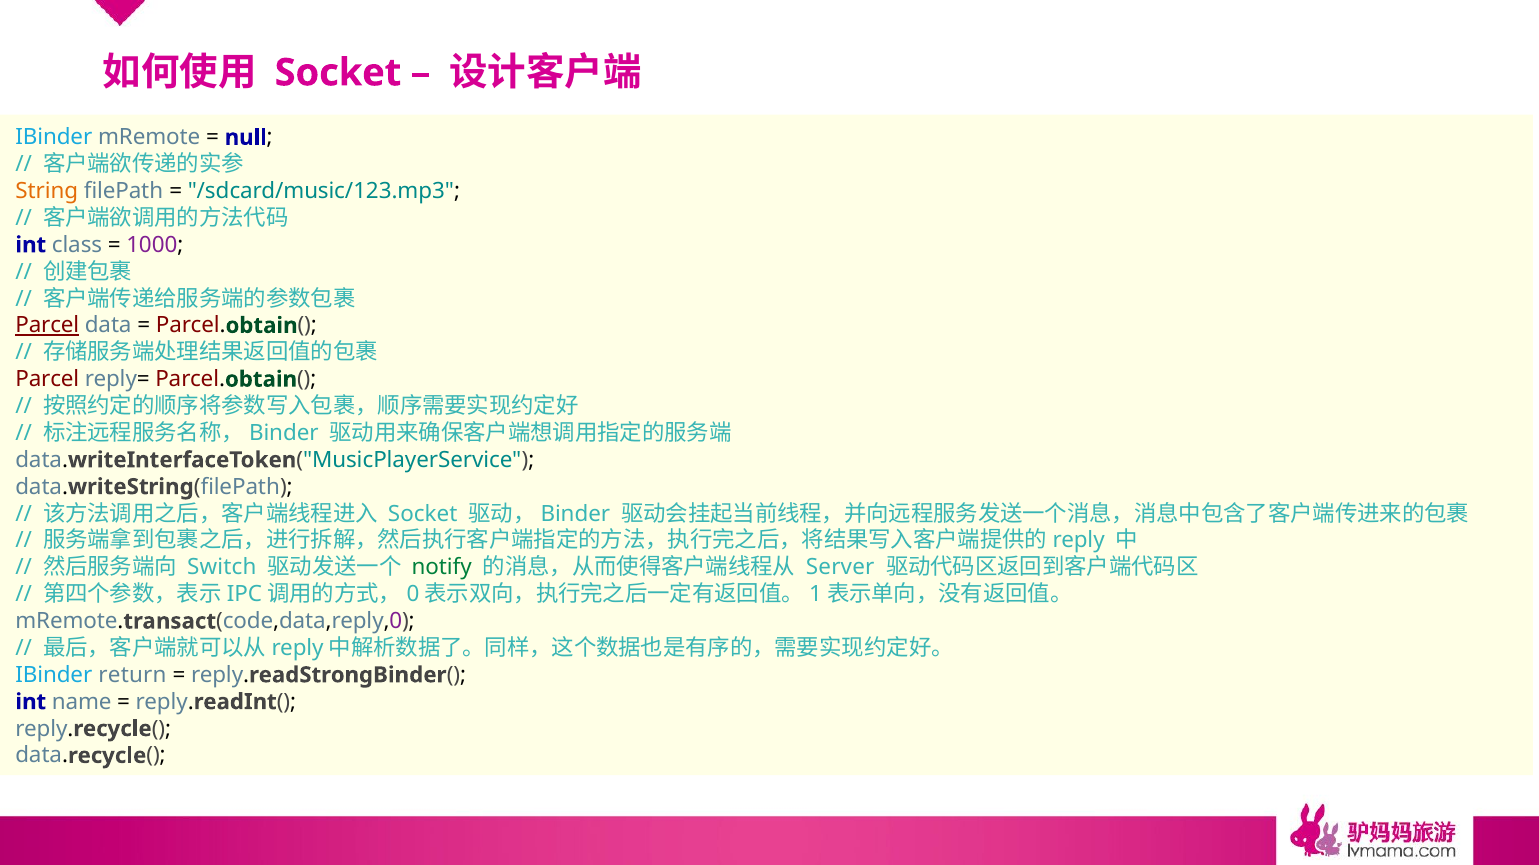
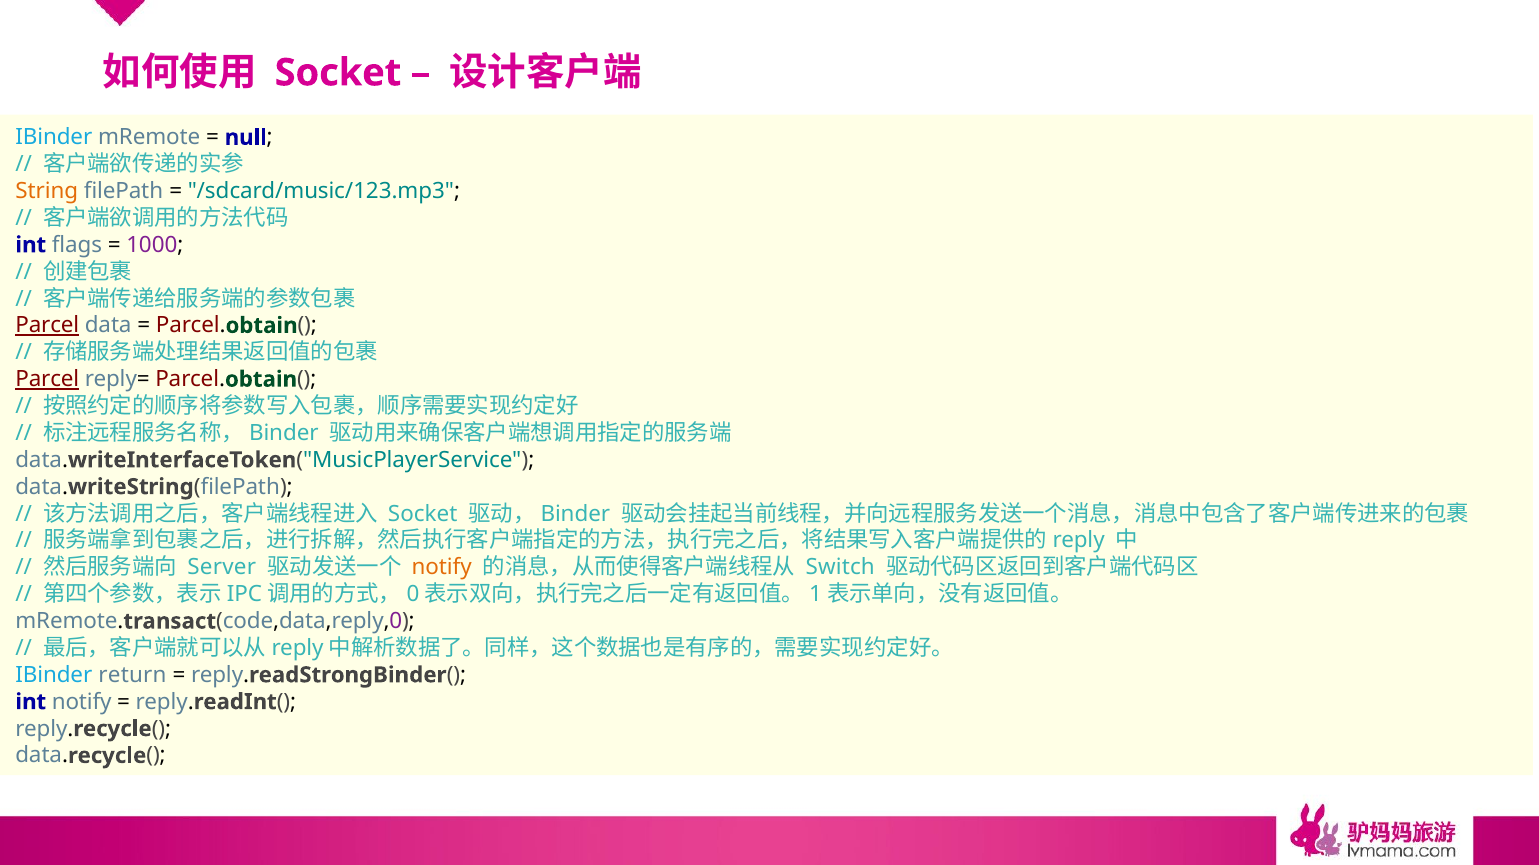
class: class -> flags
Parcel at (47, 380) underline: none -> present
Switch: Switch -> Server
notify at (442, 568) colour: green -> orange
Server: Server -> Switch
int name: name -> notify
